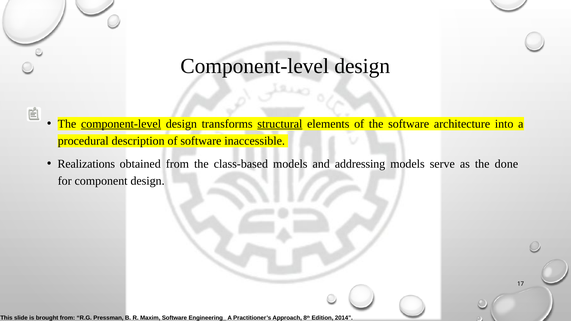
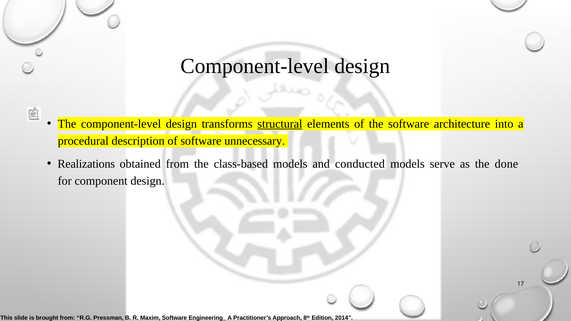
component-level at (121, 124) underline: present -> none
inaccessible: inaccessible -> unnecessary
addressing: addressing -> conducted
